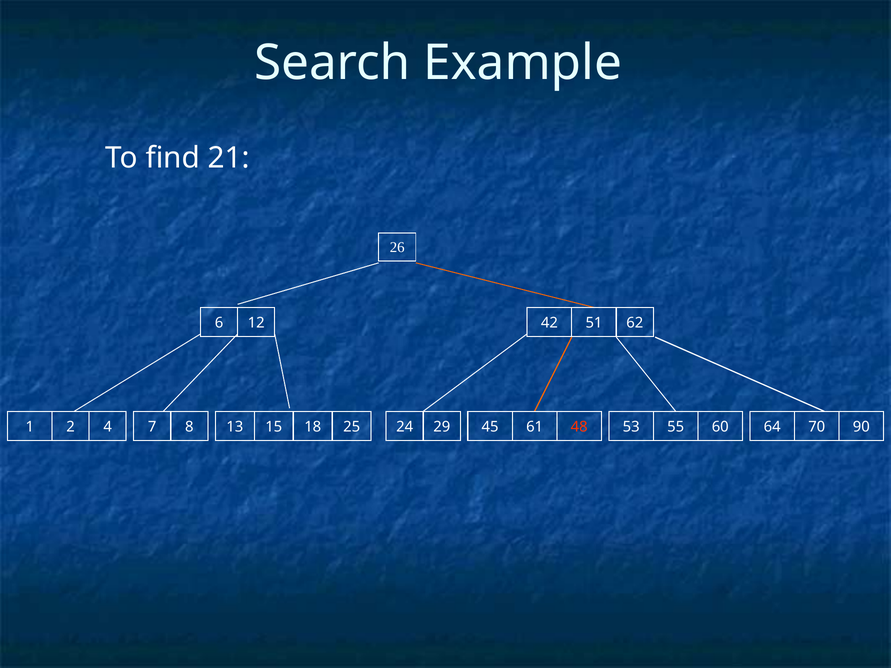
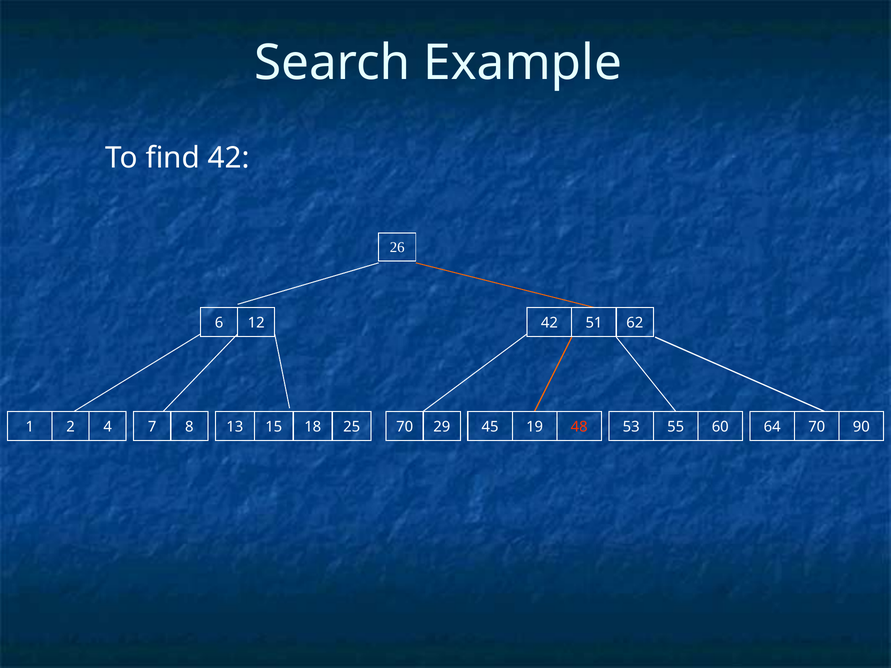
find 21: 21 -> 42
8 24: 24 -> 70
61: 61 -> 19
